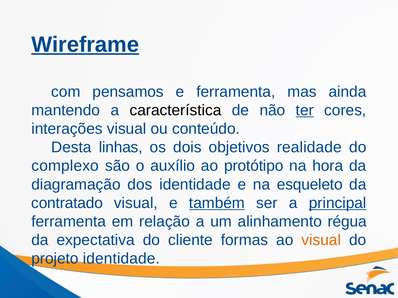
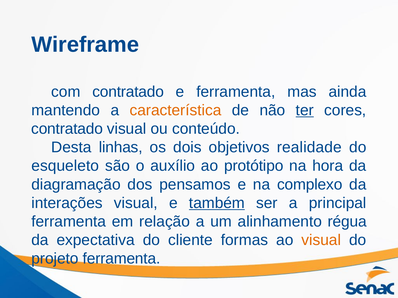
Wireframe underline: present -> none
com pensamos: pensamos -> contratado
característica colour: black -> orange
interações at (67, 129): interações -> contratado
complexo: complexo -> esqueleto
dos identidade: identidade -> pensamos
esqueleto: esqueleto -> complexo
contratado: contratado -> interações
principal underline: present -> none
projeto identidade: identidade -> ferramenta
